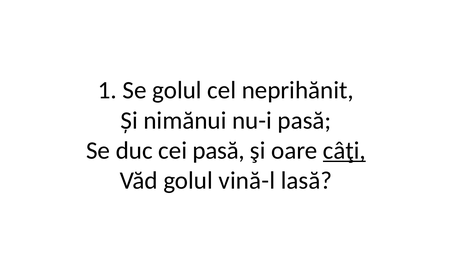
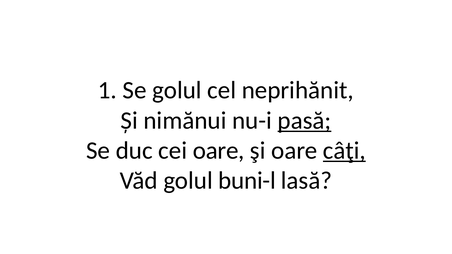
pasă at (304, 121) underline: none -> present
cei pasă: pasă -> oare
vină-l: vină-l -> buni-l
